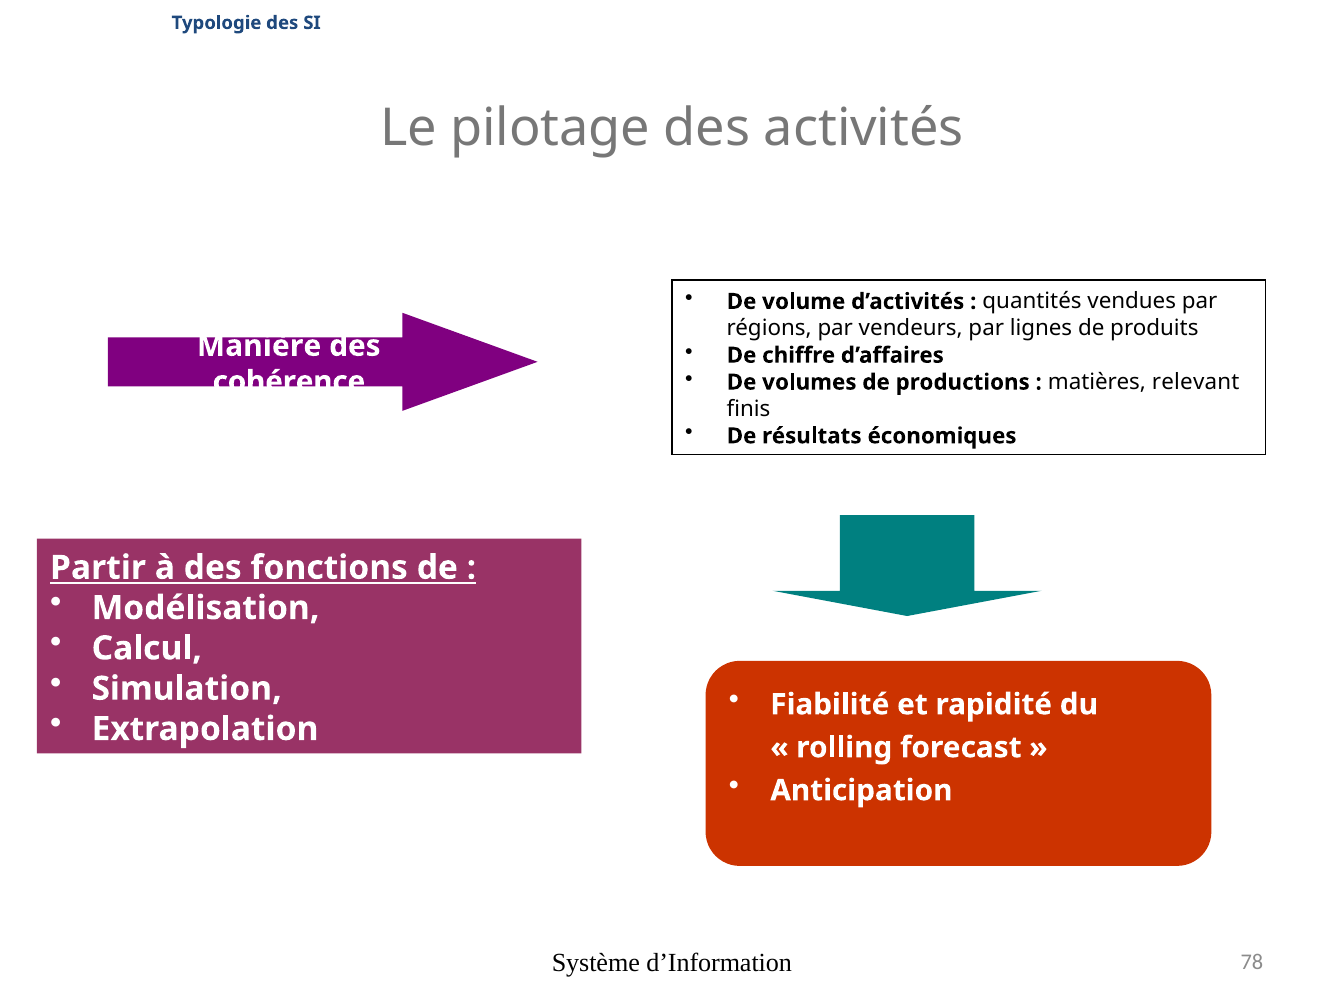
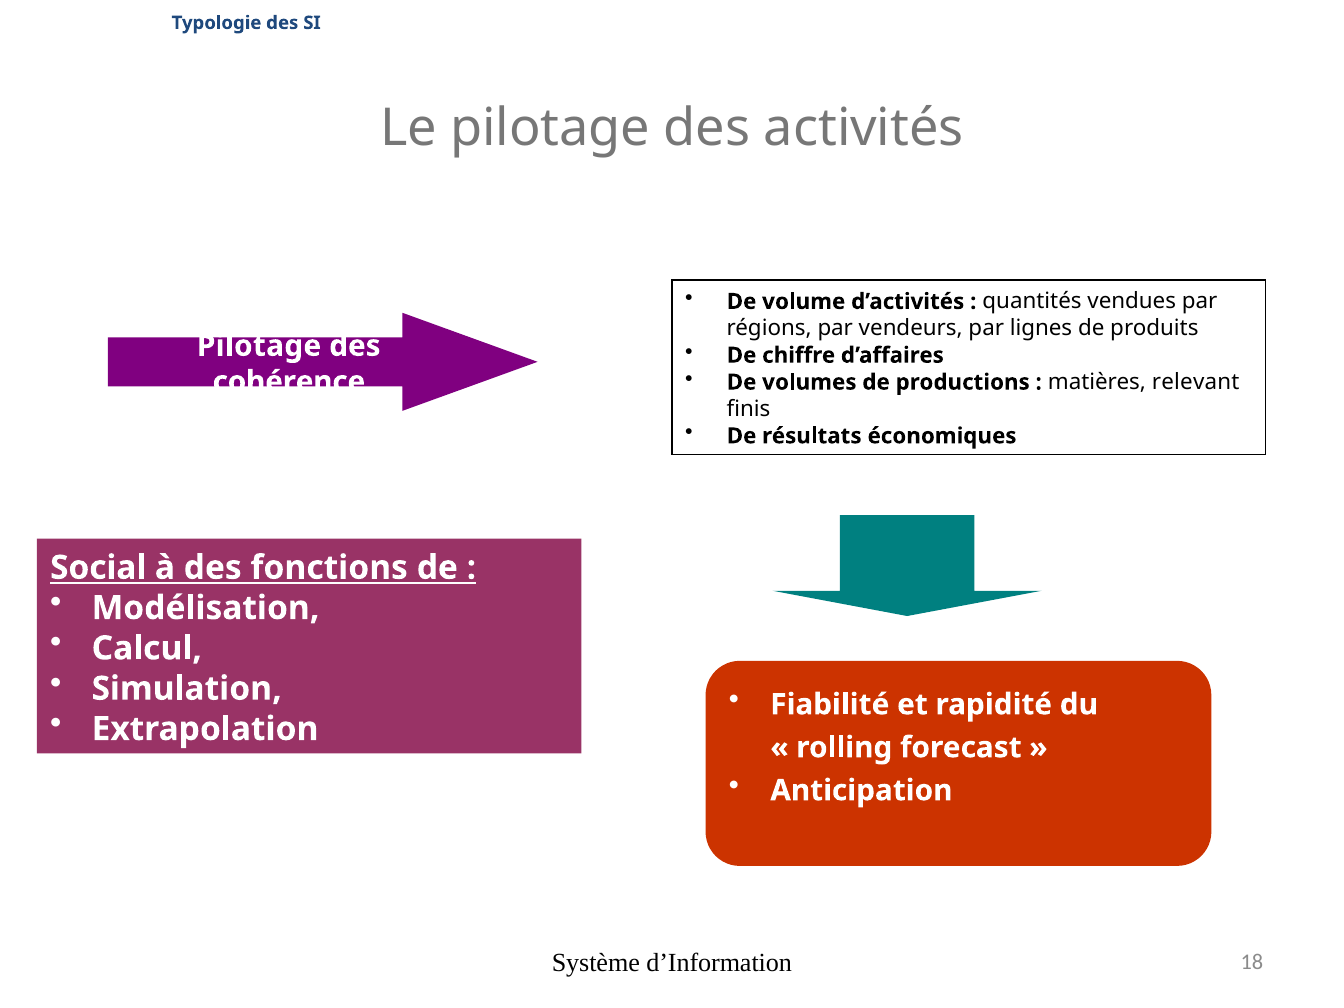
Manière at (259, 346): Manière -> Pilotage
Partir: Partir -> Social
78: 78 -> 18
